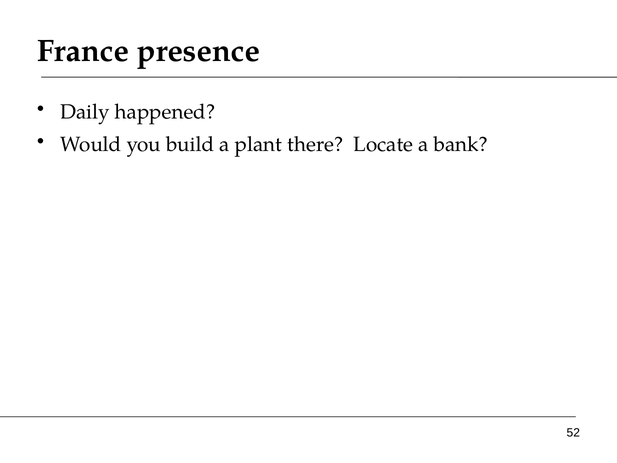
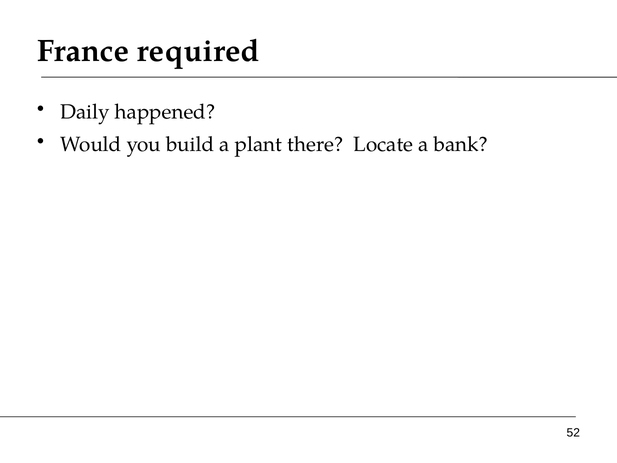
presence: presence -> required
